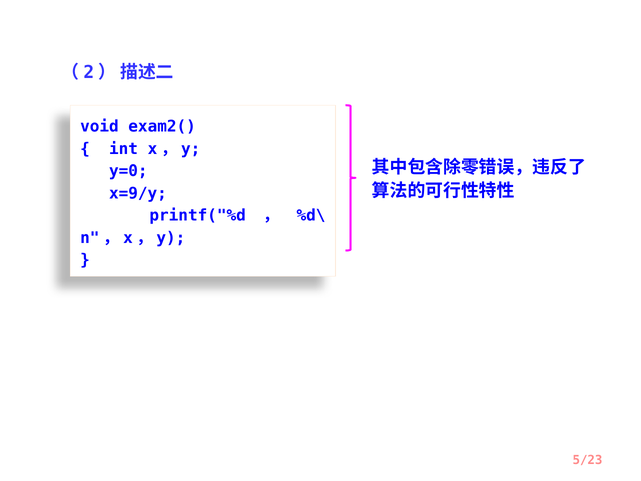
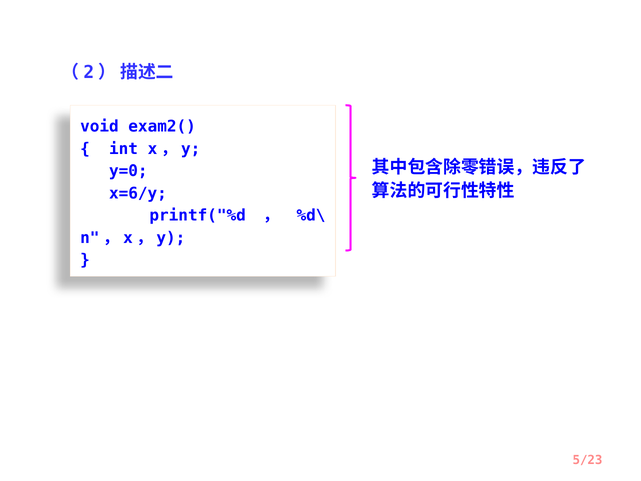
x=9/y: x=9/y -> x=6/y
